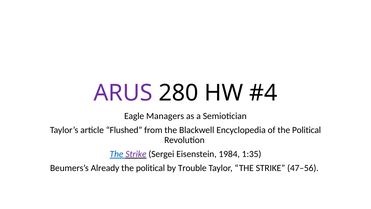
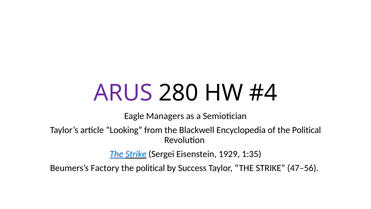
Flushed: Flushed -> Looking
Strike at (136, 154) colour: purple -> blue
1984: 1984 -> 1929
Already: Already -> Factory
Trouble: Trouble -> Success
